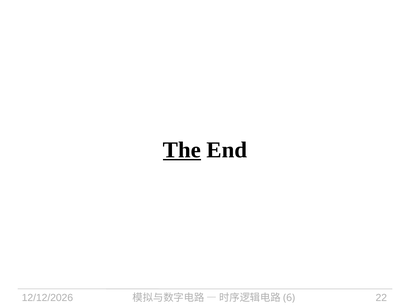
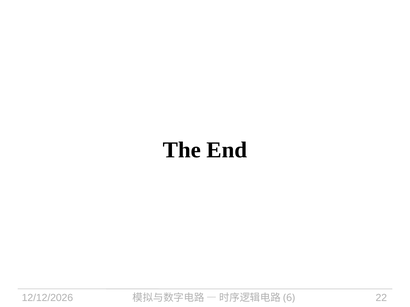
The underline: present -> none
